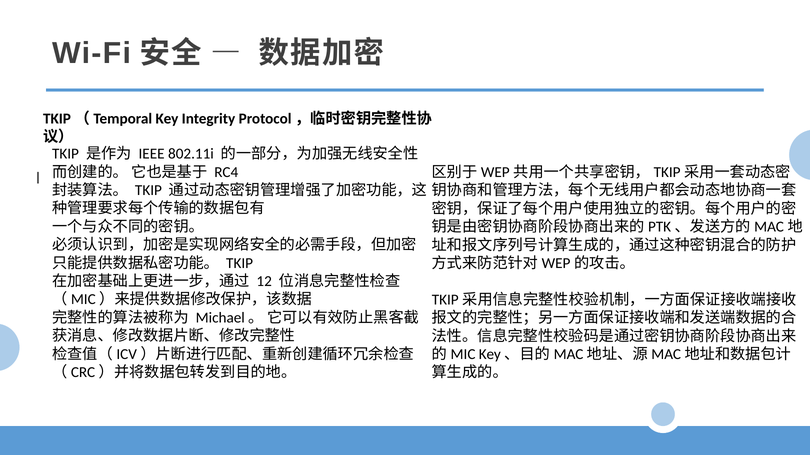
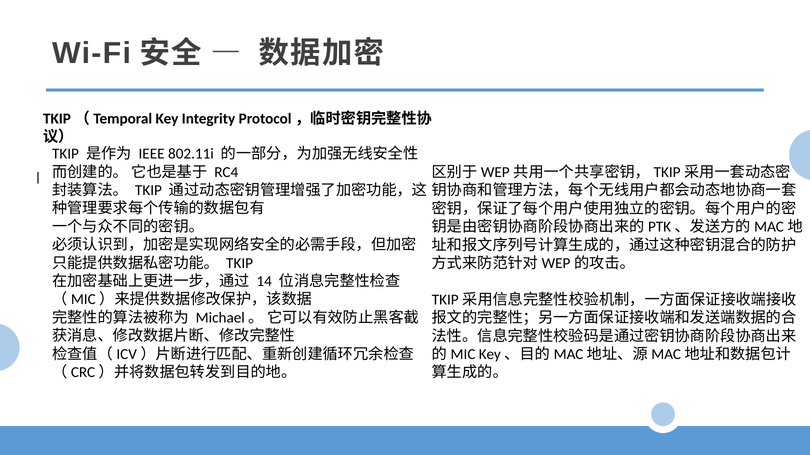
12: 12 -> 14
